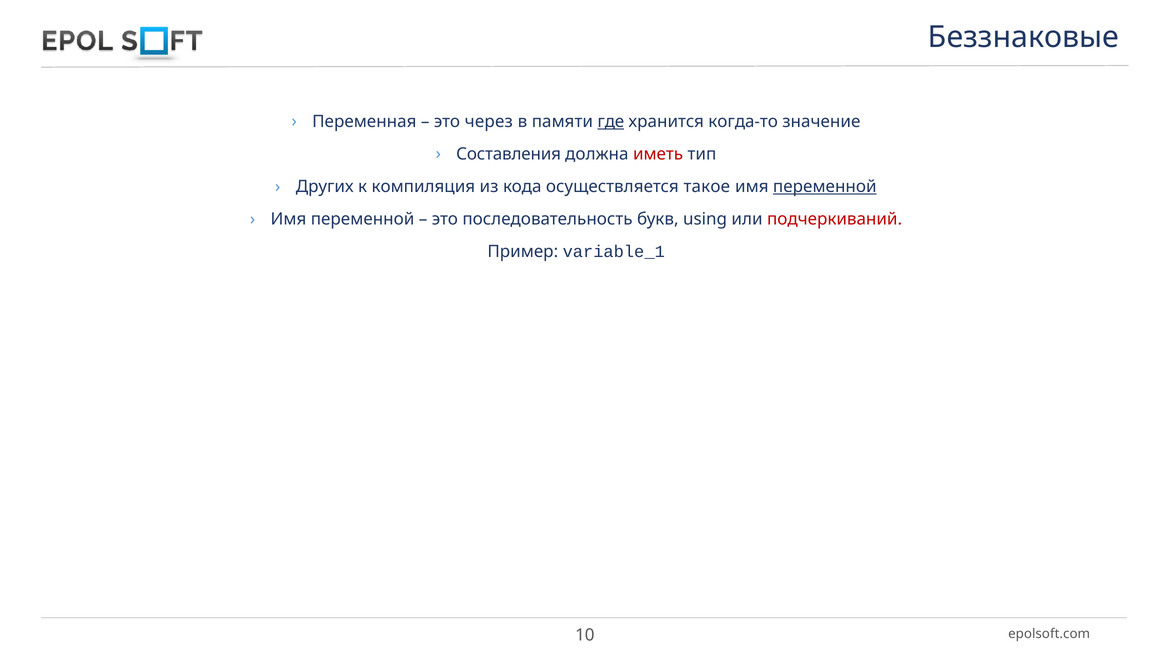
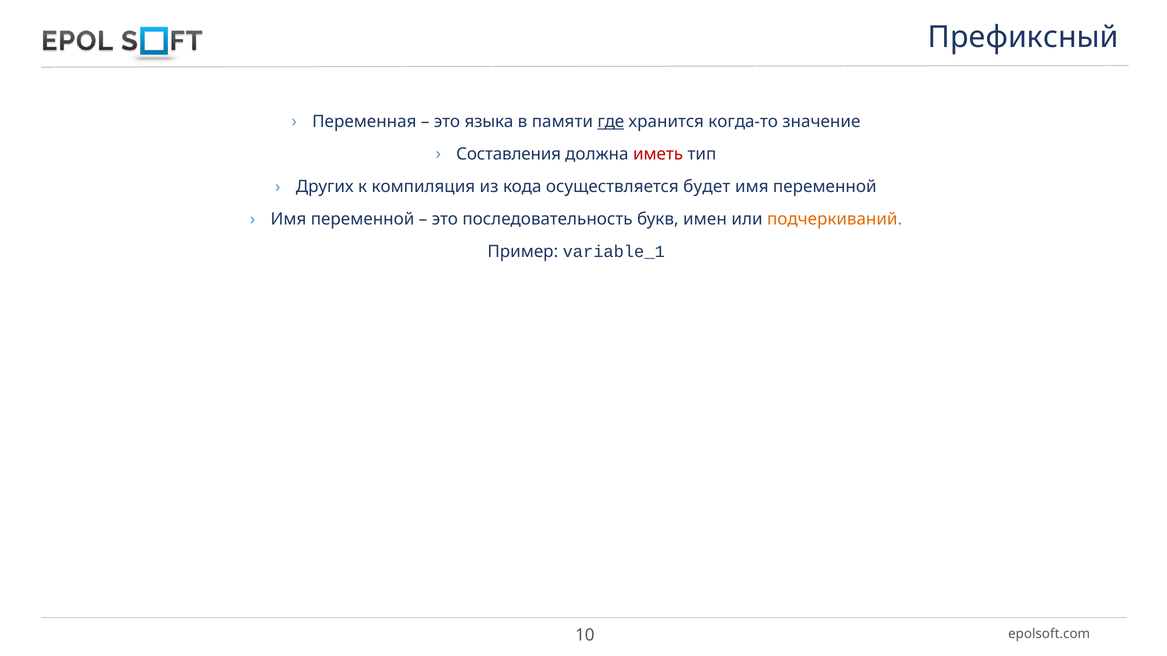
Беззнаковые: Беззнаковые -> Префиксный
через: через -> языка
такое: такое -> будет
переменной at (825, 187) underline: present -> none
using: using -> имен
подчеркиваний colour: red -> orange
